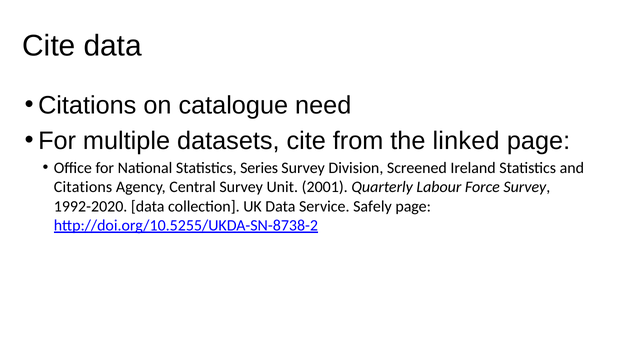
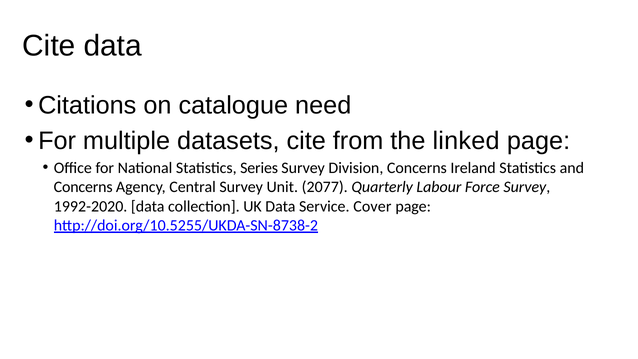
Division Screened: Screened -> Concerns
Citations at (83, 187): Citations -> Concerns
2001: 2001 -> 2077
Safely: Safely -> Cover
